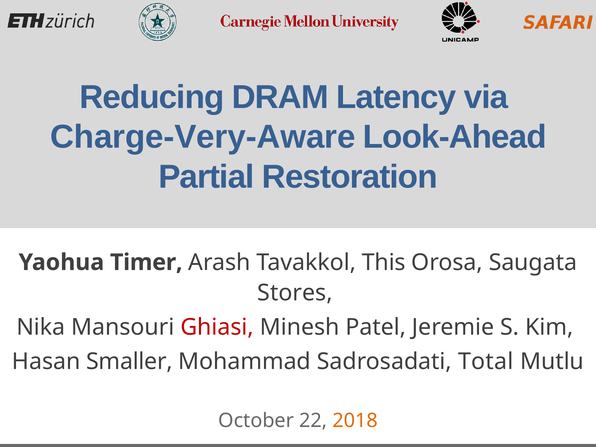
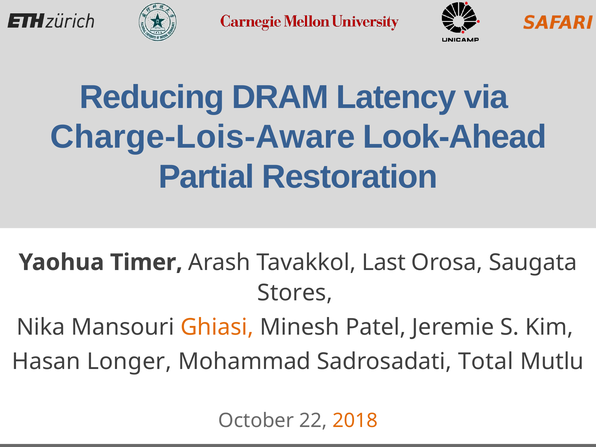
Charge-Very-Aware: Charge-Very-Aware -> Charge-Lois-Aware
This: This -> Last
Ghiasi colour: red -> orange
Smaller: Smaller -> Longer
